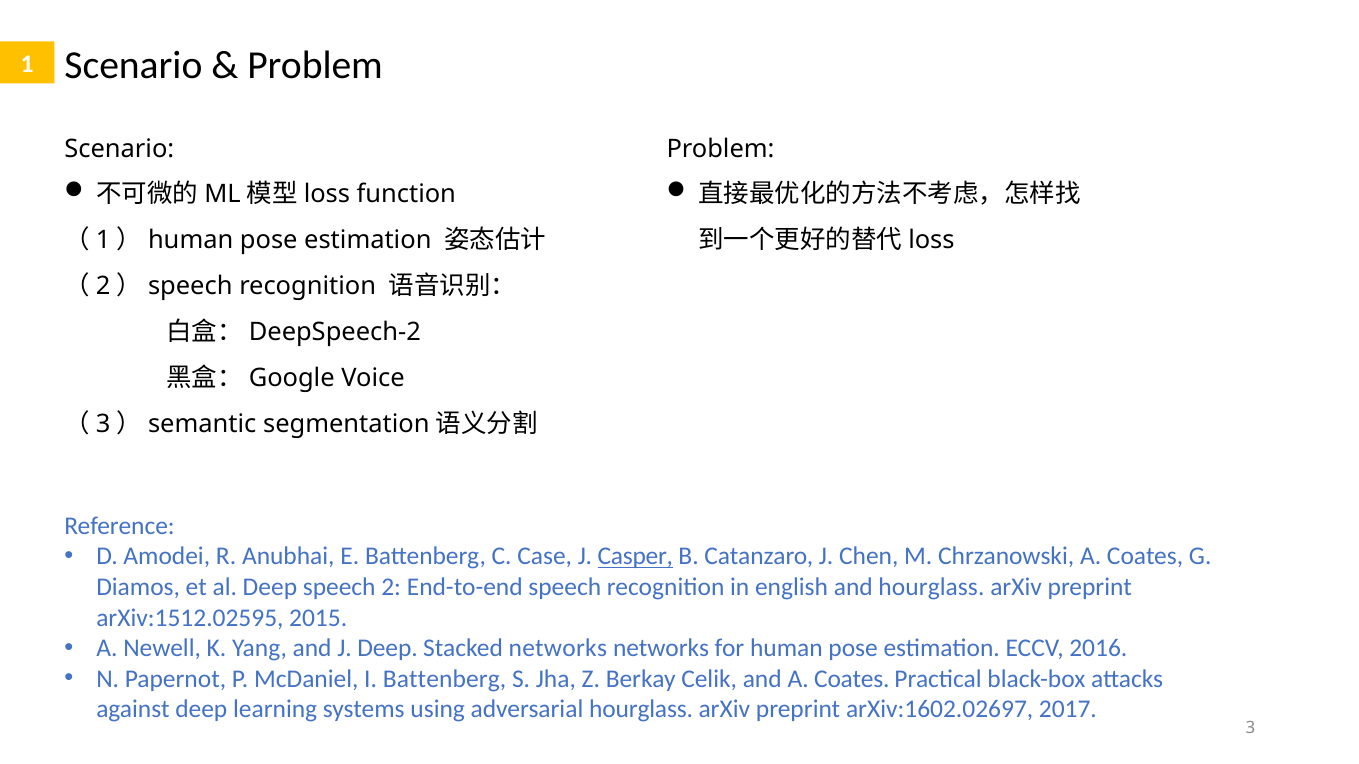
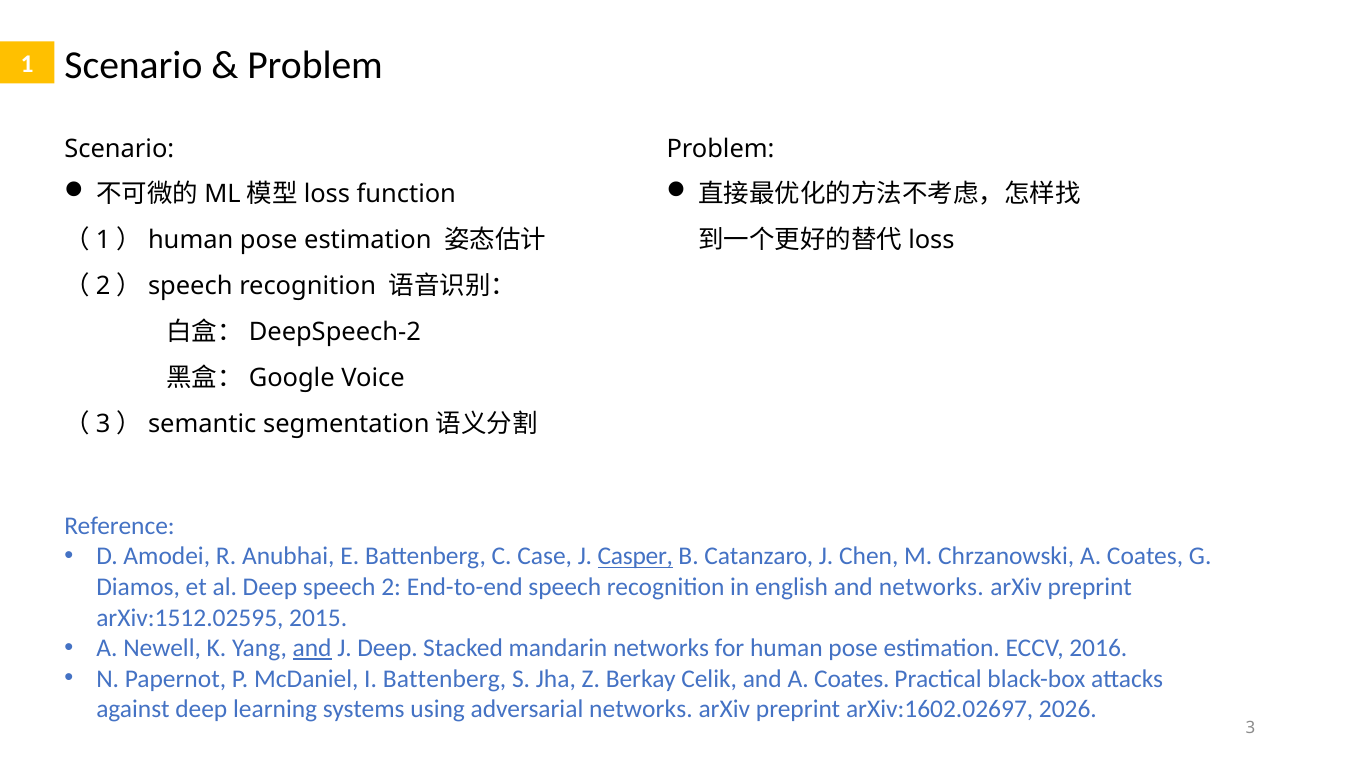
and hourglass: hourglass -> networks
and at (312, 649) underline: none -> present
Stacked networks: networks -> mandarin
adversarial hourglass: hourglass -> networks
2017: 2017 -> 2026
